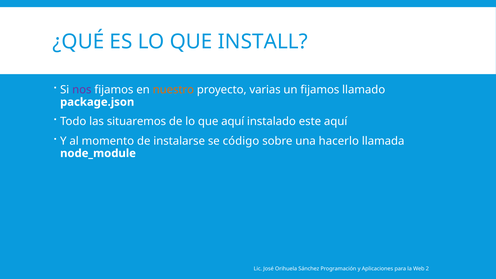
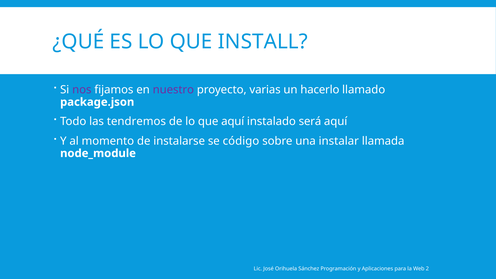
nuestro colour: orange -> purple
un fijamos: fijamos -> hacerlo
situaremos: situaremos -> tendremos
este: este -> será
hacerlo: hacerlo -> instalar
